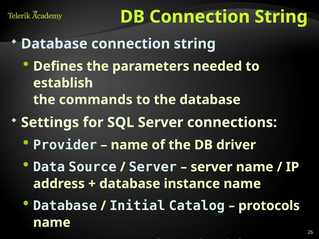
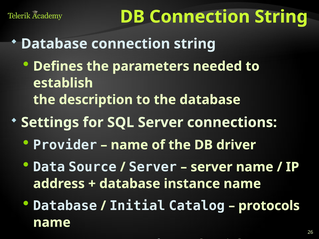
commands: commands -> description
